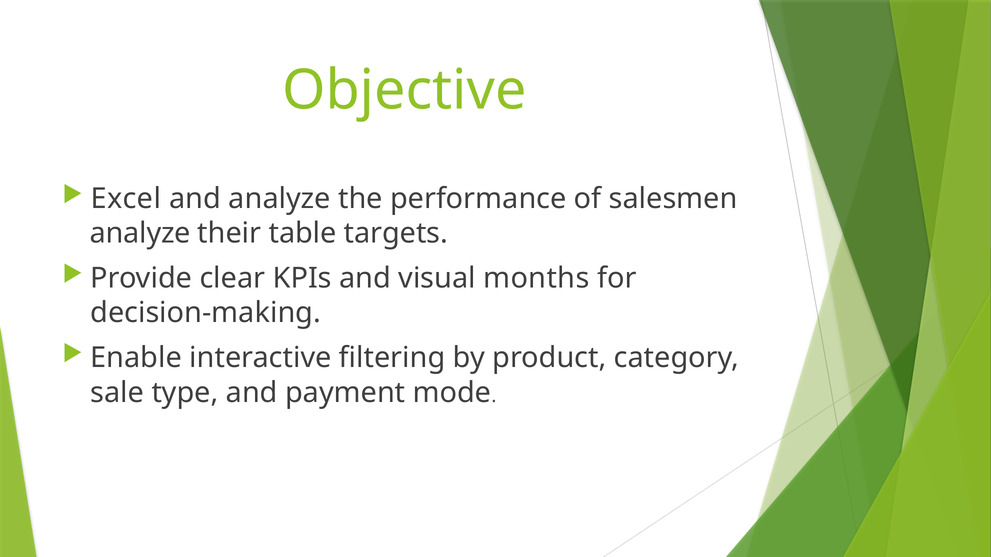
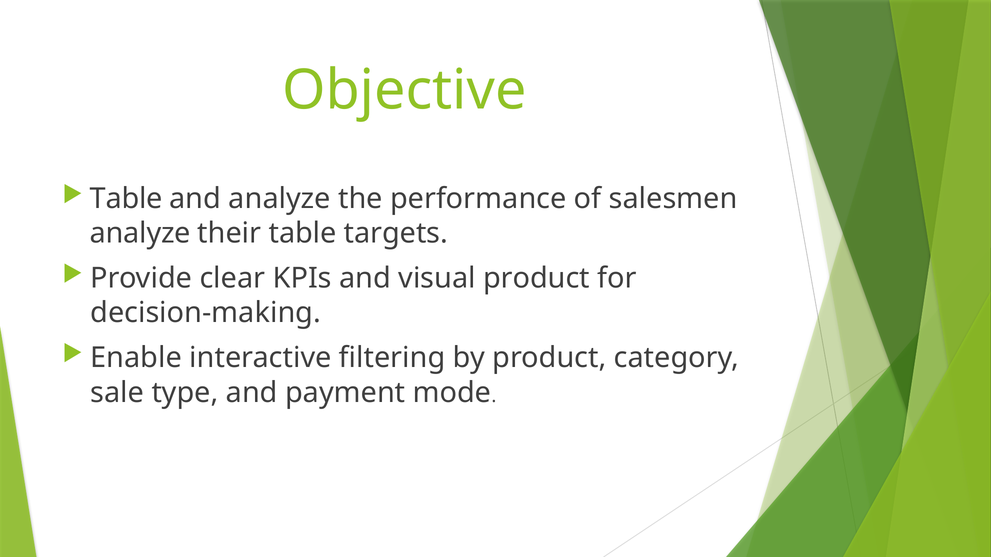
Excel at (126, 199): Excel -> Table
visual months: months -> product
